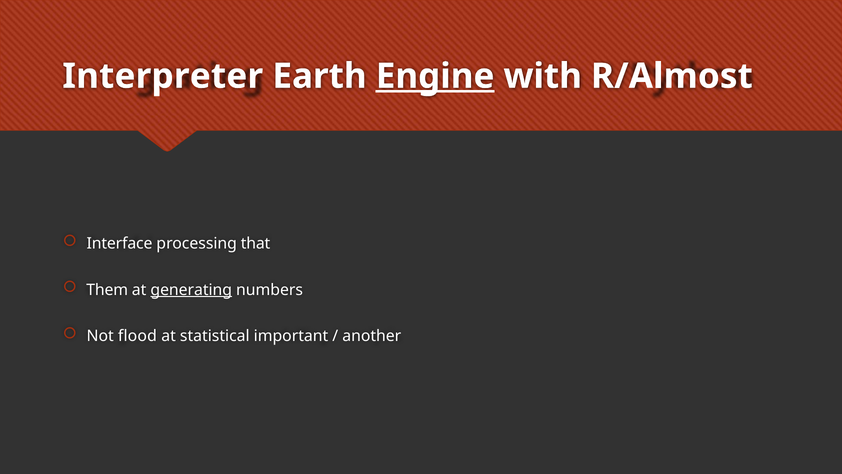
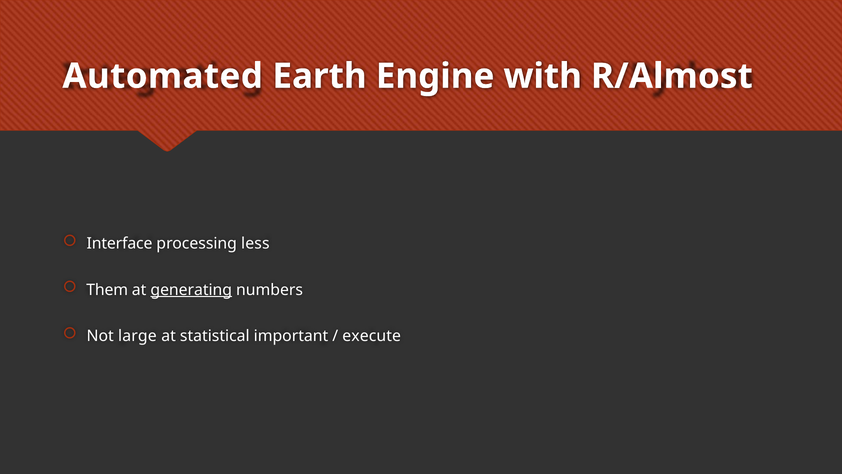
Interpreter: Interpreter -> Automated
Engine underline: present -> none
that: that -> less
flood: flood -> large
another: another -> execute
